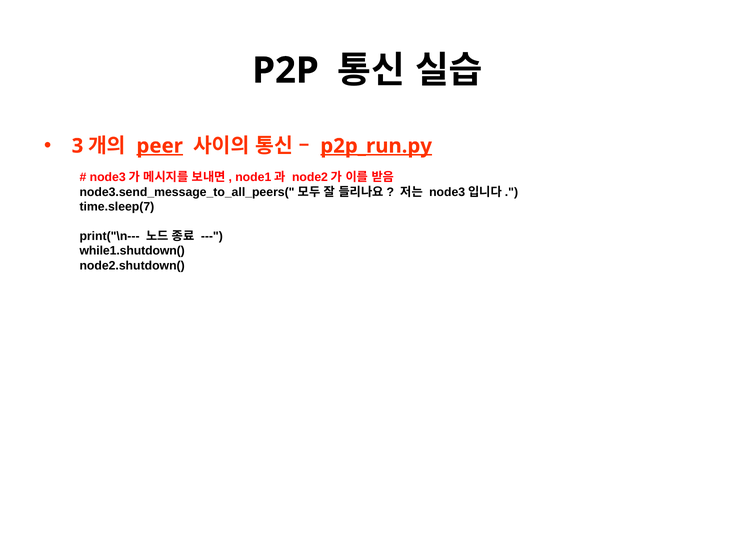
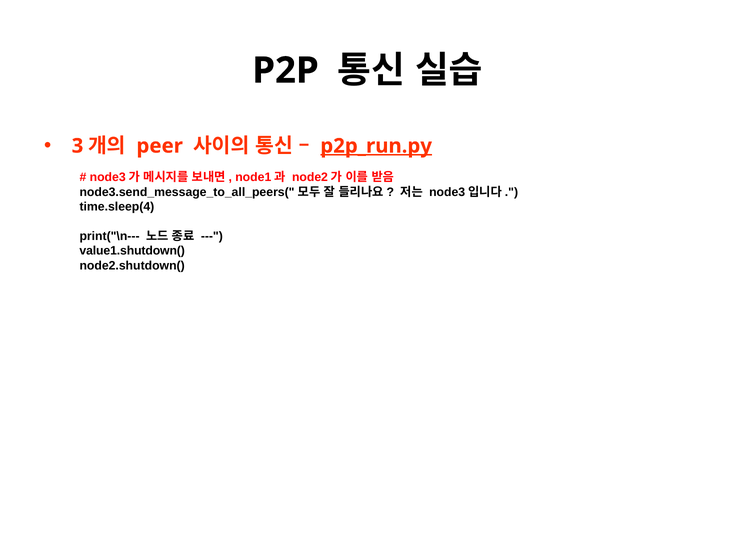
peer underline: present -> none
time.sleep(7: time.sleep(7 -> time.sleep(4
while1.shutdown(: while1.shutdown( -> value1.shutdown(
